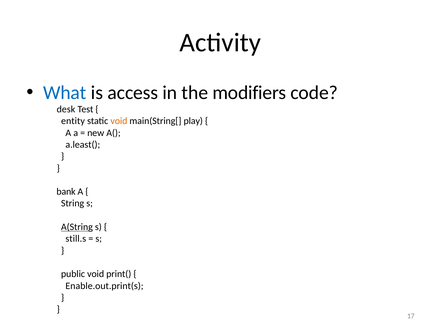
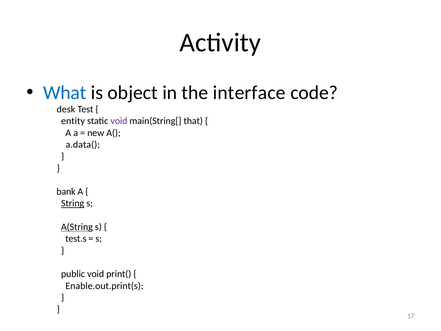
access: access -> object
modifiers: modifiers -> interface
void at (119, 121) colour: orange -> purple
play: play -> that
a.least(: a.least( -> a.data(
String underline: none -> present
still.s: still.s -> test.s
